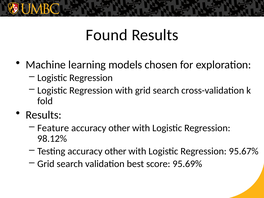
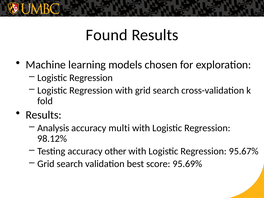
Feature: Feature -> Analysis
other at (119, 128): other -> multi
